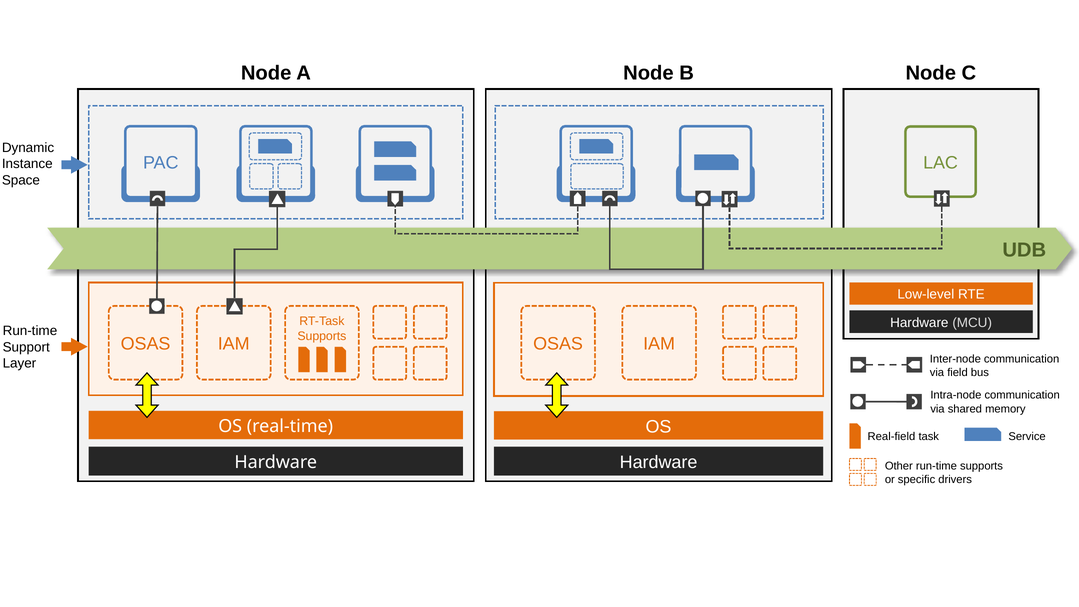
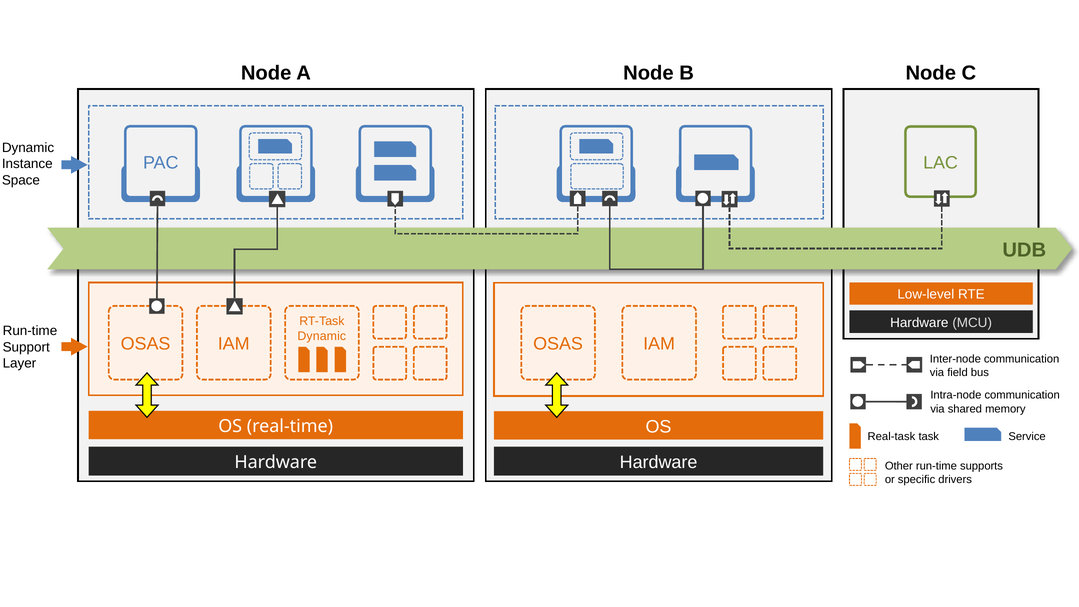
Supports at (322, 336): Supports -> Dynamic
Real-field: Real-field -> Real-task
